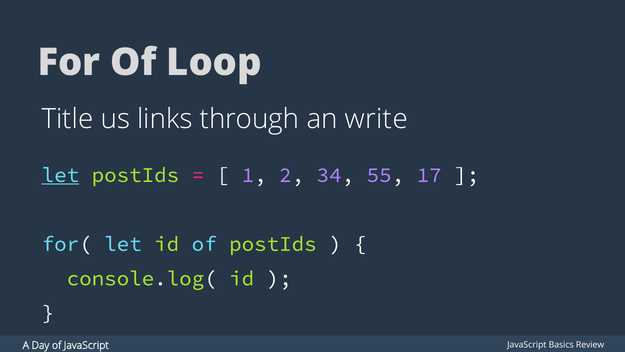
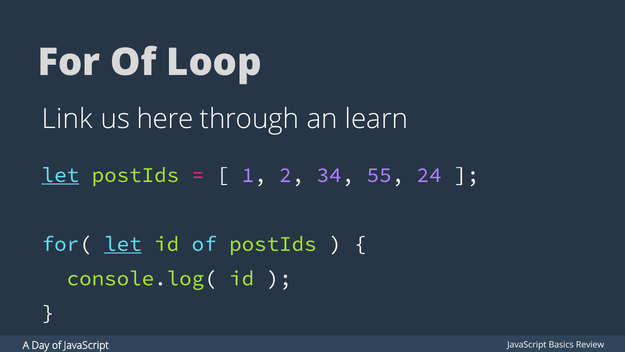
Title: Title -> Link
links: links -> here
write: write -> learn
17: 17 -> 24
let at (123, 244) underline: none -> present
